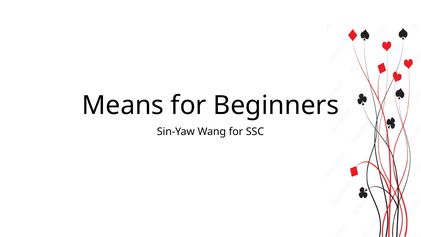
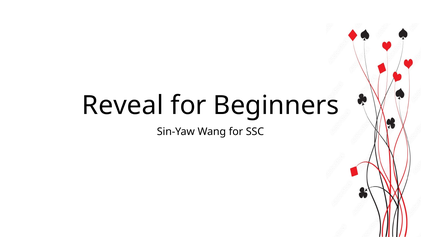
Means: Means -> Reveal
